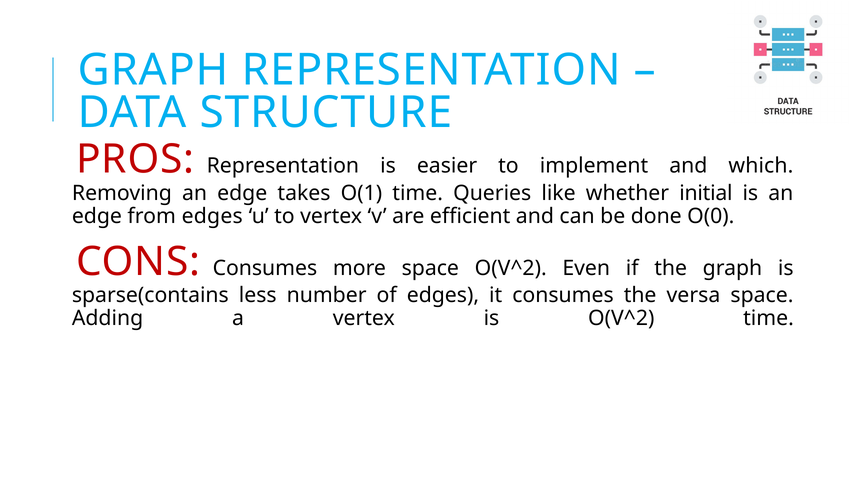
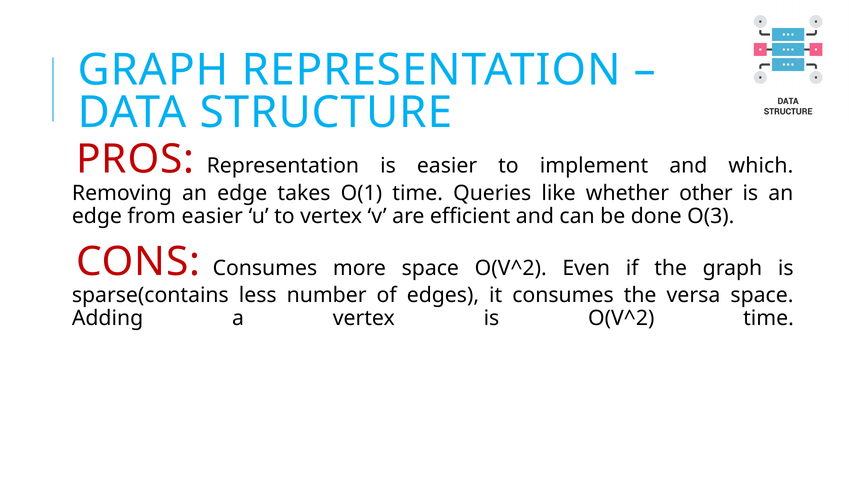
initial: initial -> other
from edges: edges -> easier
O(0: O(0 -> O(3
